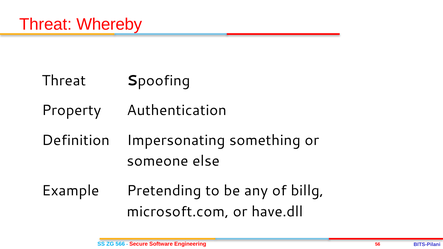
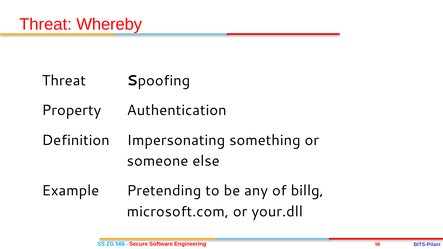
have.dll: have.dll -> your.dll
